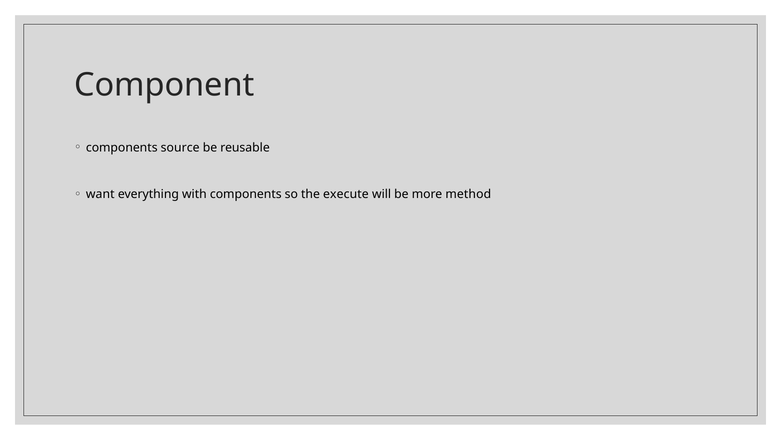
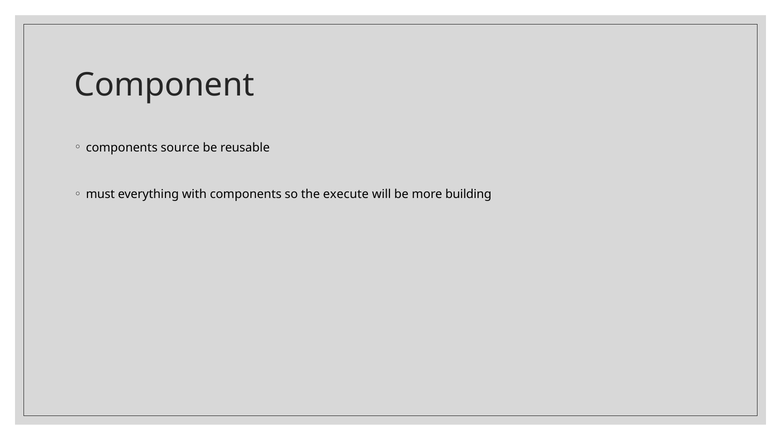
want: want -> must
method: method -> building
